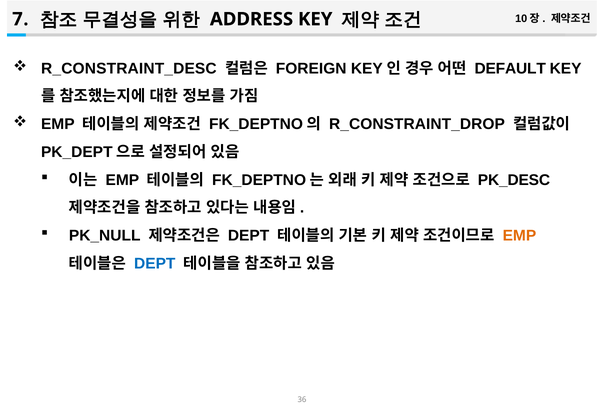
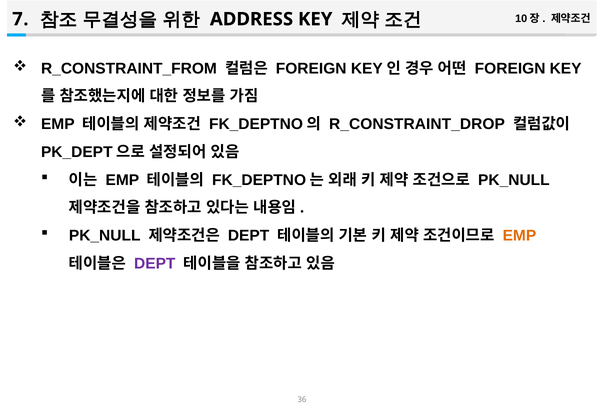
R_CONSTRAINT_DESC: R_CONSTRAINT_DESC -> R_CONSTRAINT_FROM
DEFAULT at (510, 69): DEFAULT -> FOREIGN
PK_DESC at (514, 180): PK_DESC -> PK_NULL
DEPT at (155, 264) colour: blue -> purple
